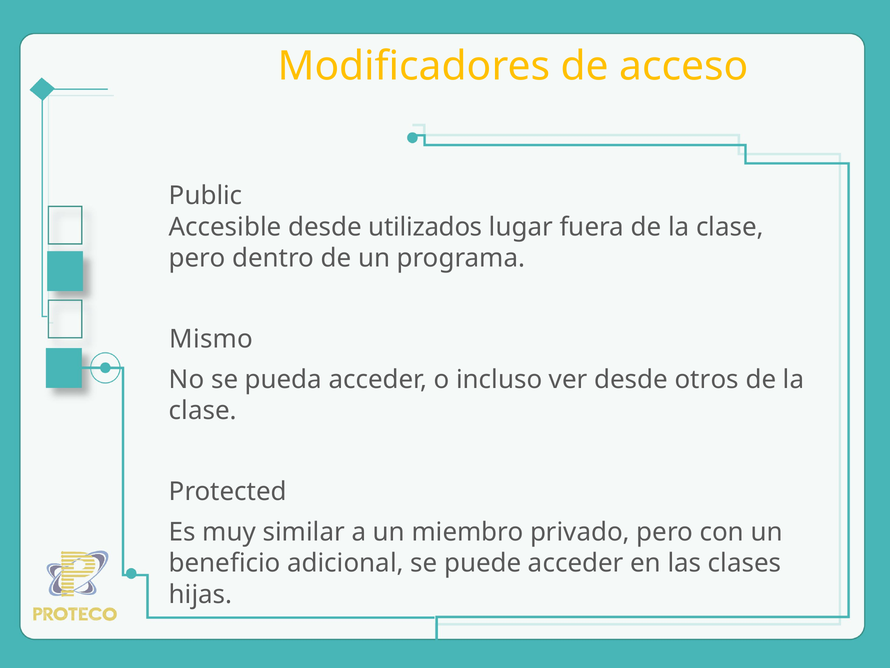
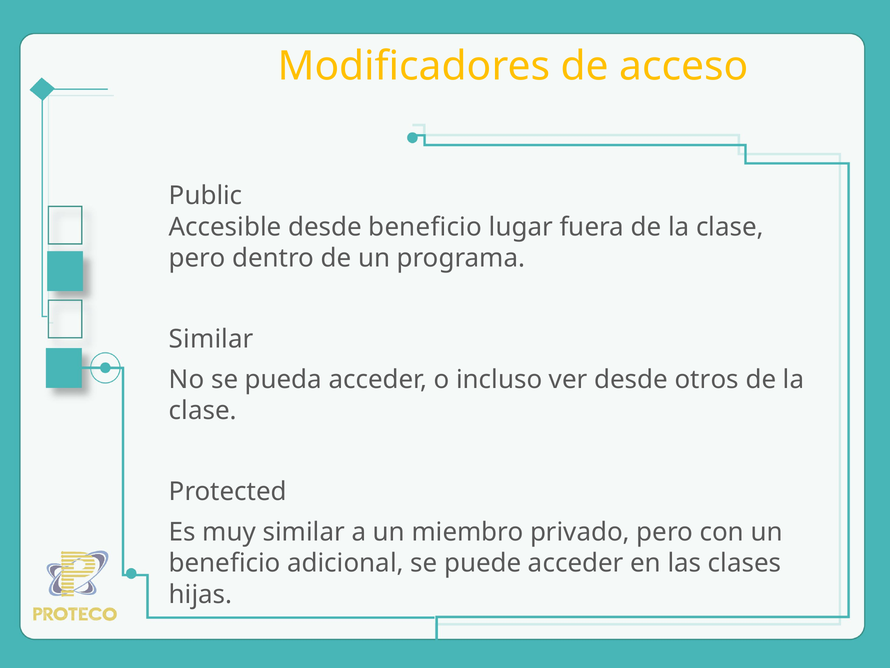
desde utilizados: utilizados -> beneficio
Mismo at (211, 339): Mismo -> Similar
